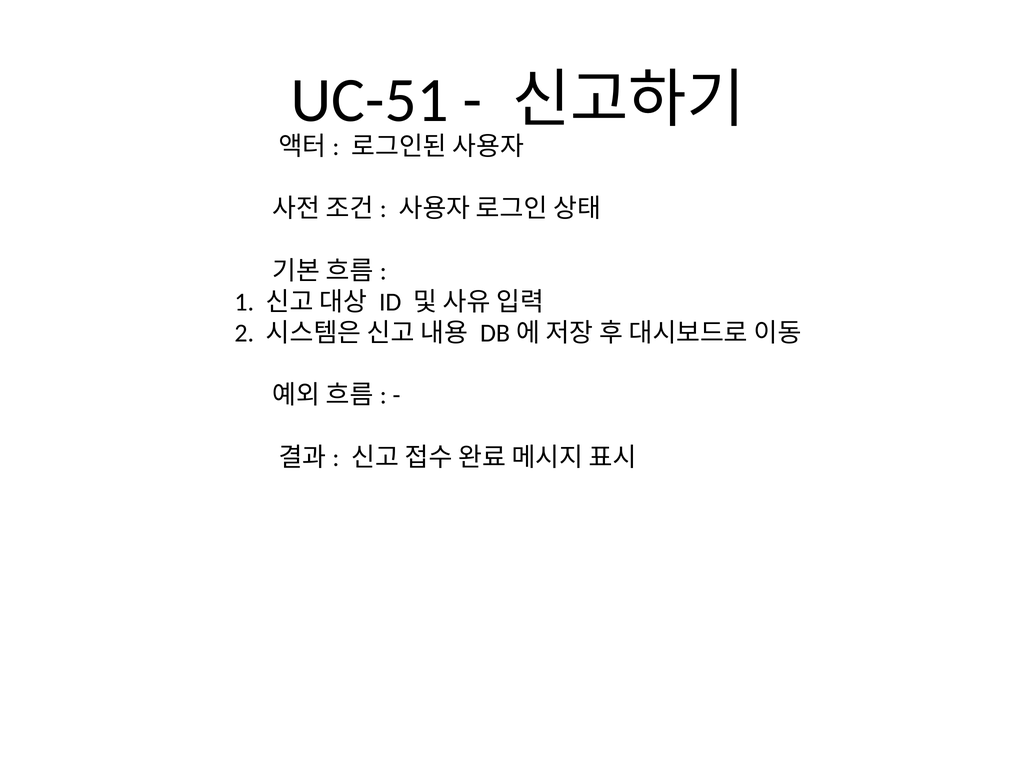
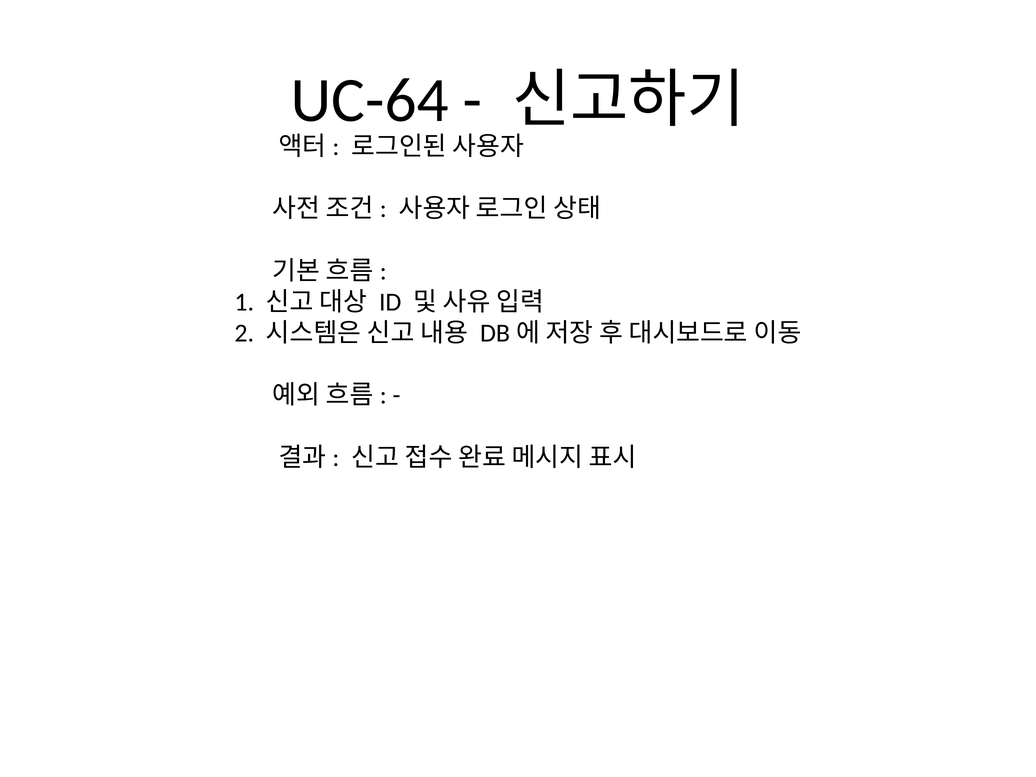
UC-51: UC-51 -> UC-64
